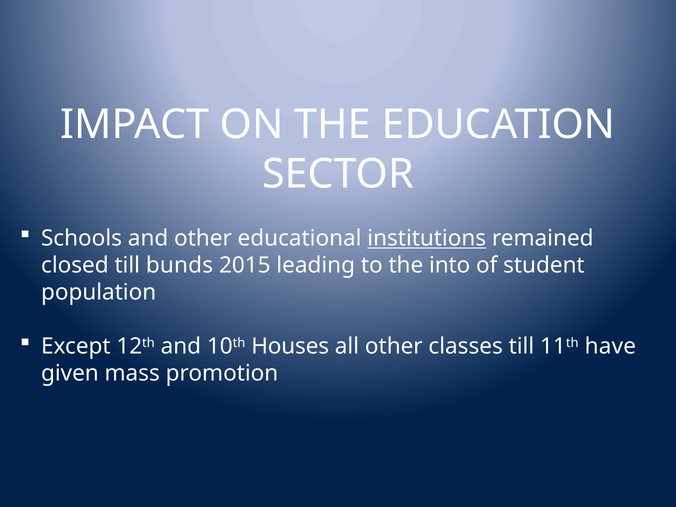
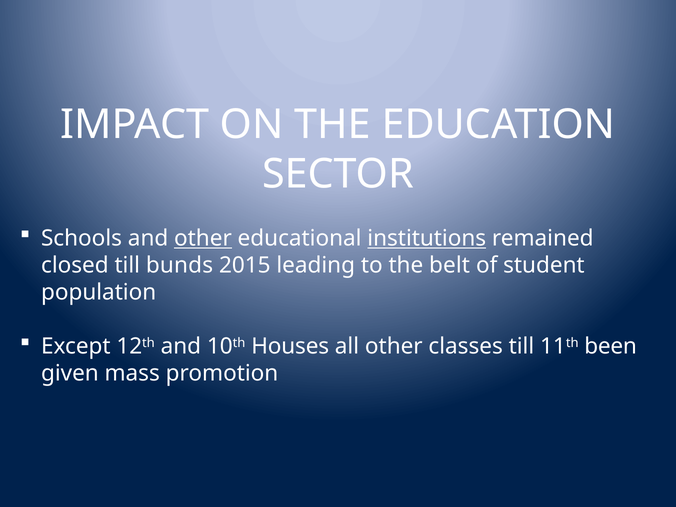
other at (203, 238) underline: none -> present
into: into -> belt
have: have -> been
